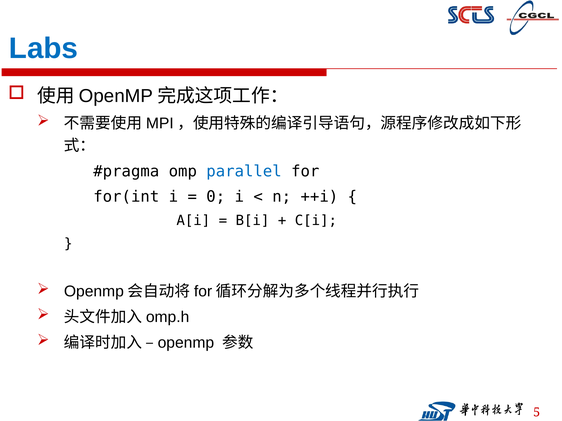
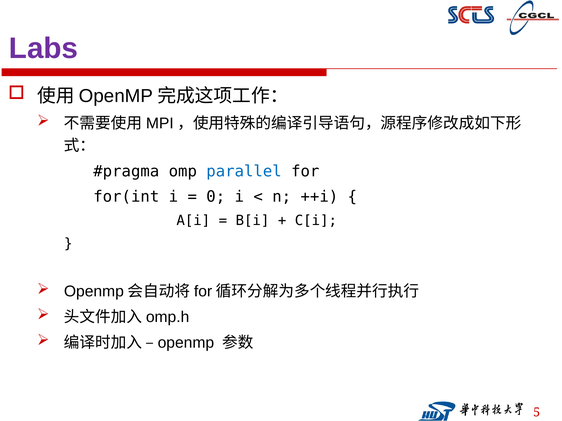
Labs colour: blue -> purple
